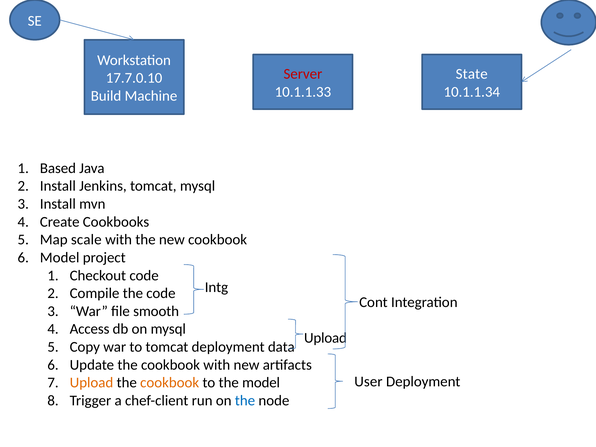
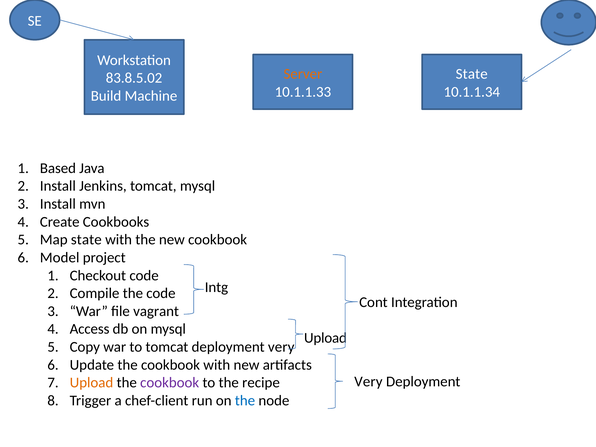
Server colour: red -> orange
17.7.0.10: 17.7.0.10 -> 83.8.5.02
Map scale: scale -> state
smooth: smooth -> vagrant
deployment data: data -> very
User at (368, 382): User -> Very
cookbook at (170, 383) colour: orange -> purple
the model: model -> recipe
